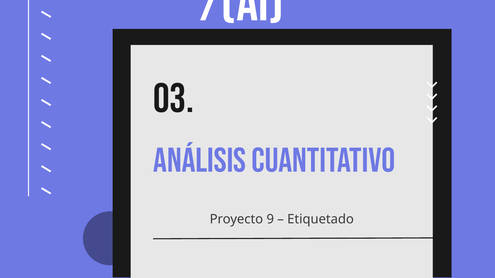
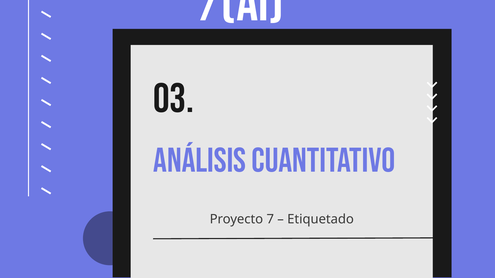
9: 9 -> 7
